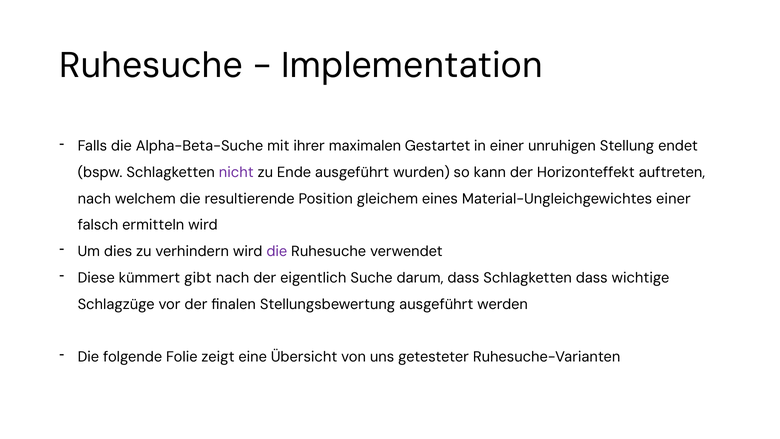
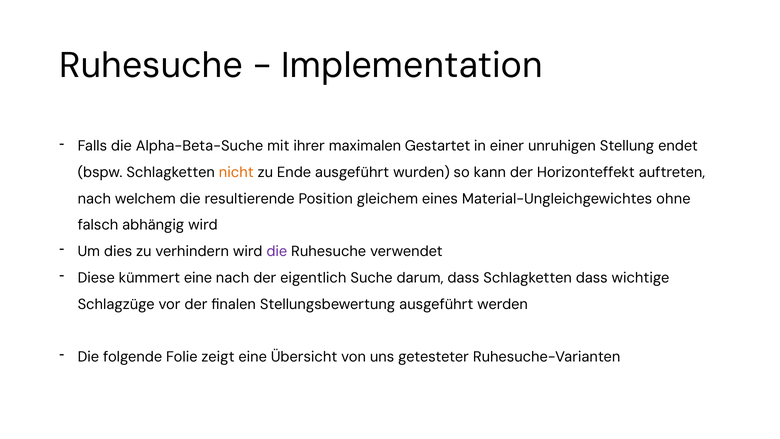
nicht colour: purple -> orange
Material-Ungleichgewichtes einer: einer -> ohne
ermitteln: ermitteln -> abhängig
kümmert gibt: gibt -> eine
